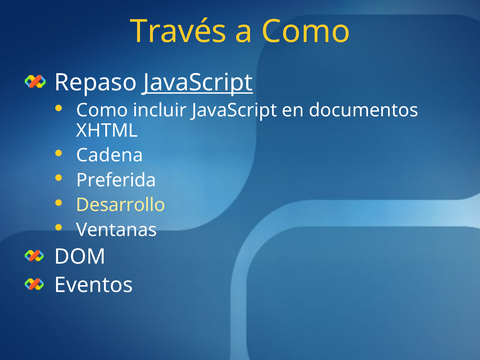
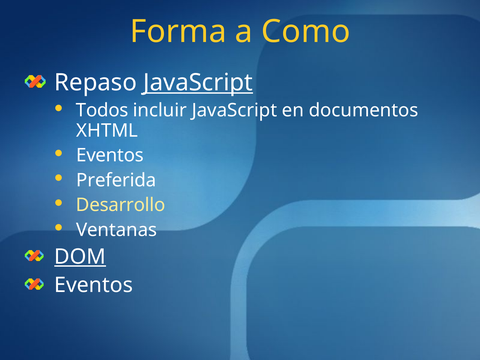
Través: Través -> Forma
Como at (102, 110): Como -> Todos
Cadena at (110, 155): Cadena -> Eventos
DOM underline: none -> present
